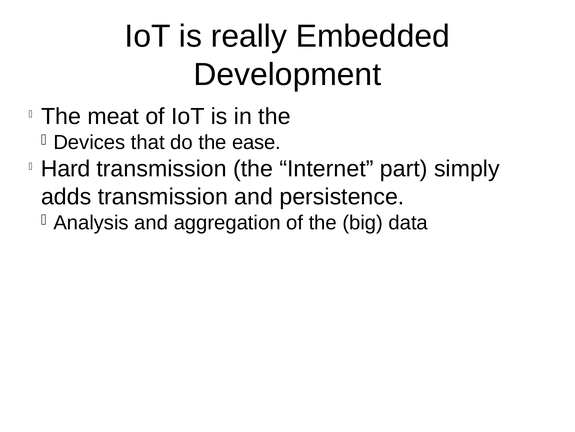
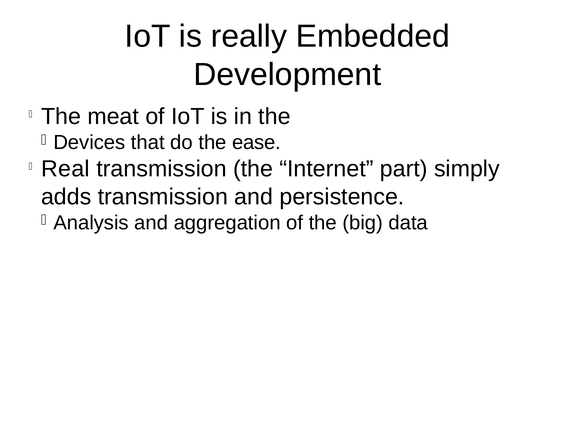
Hard: Hard -> Real
